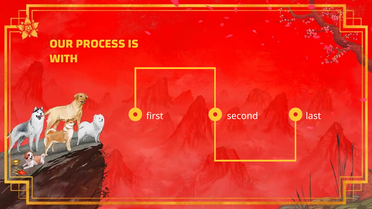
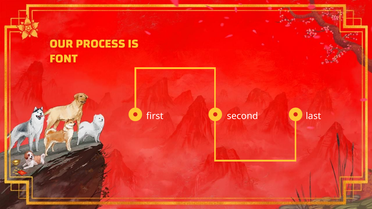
WITH: WITH -> FONT
